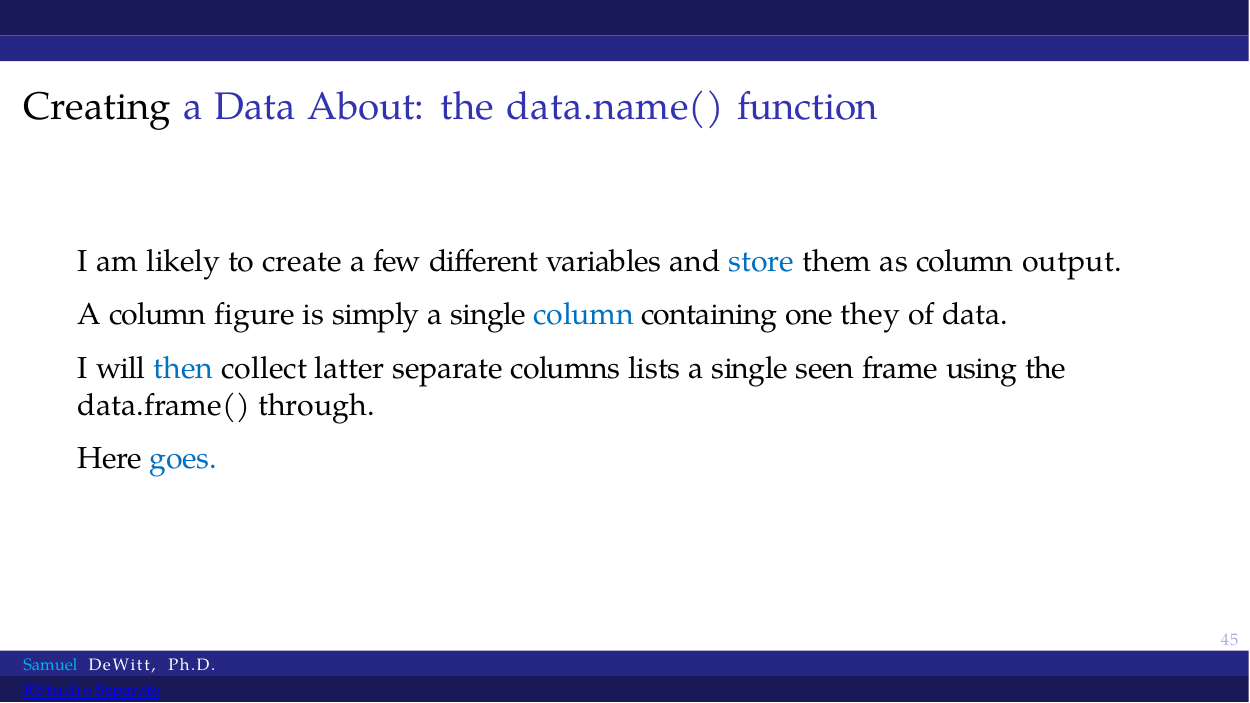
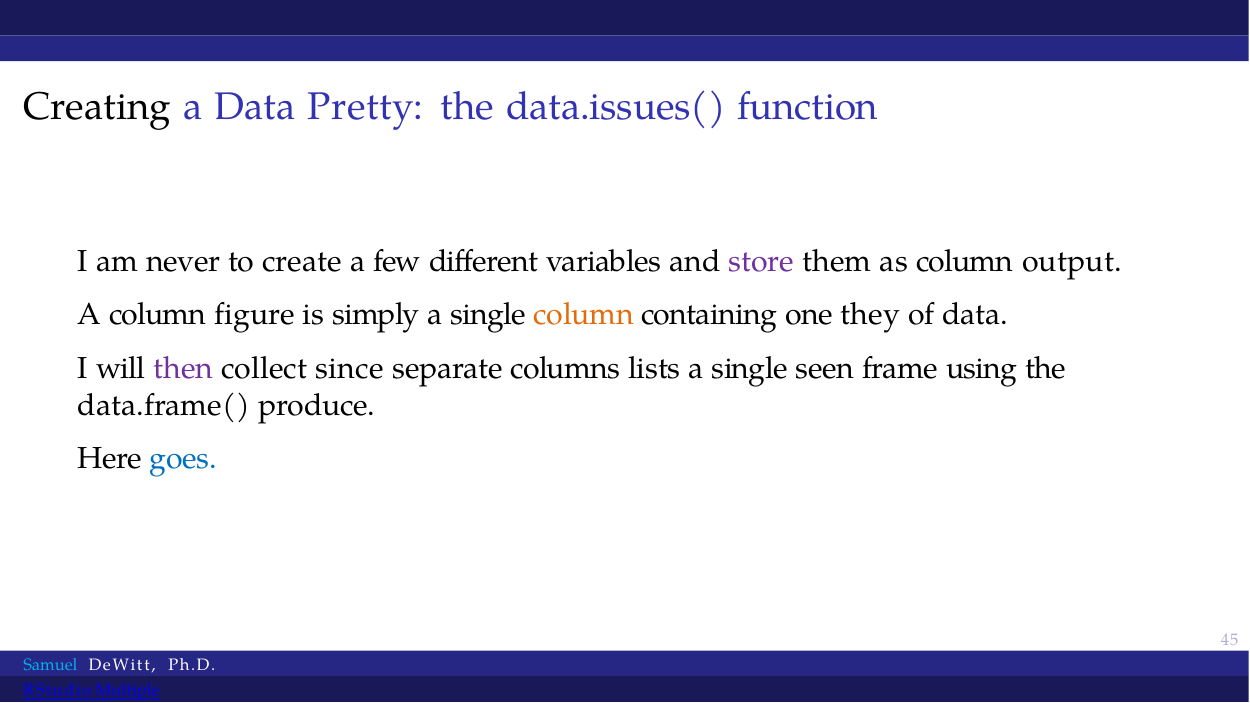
About: About -> Pretty
data.name(: data.name( -> data.issues(
likely: likely -> never
store colour: blue -> purple
column at (584, 315) colour: blue -> orange
then colour: blue -> purple
latter: latter -> since
through: through -> produce
RStudio Separate: Separate -> Multiple
